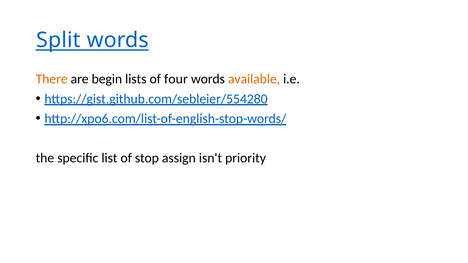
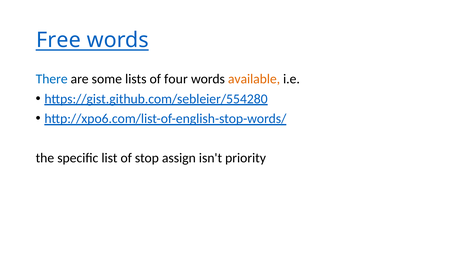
Split: Split -> Free
There colour: orange -> blue
begin: begin -> some
